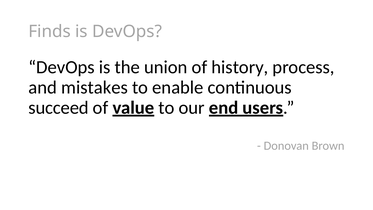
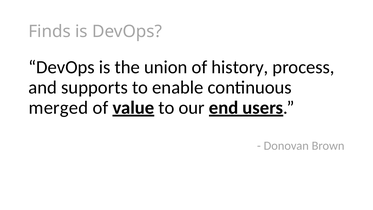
mistakes: mistakes -> supports
succeed: succeed -> merged
